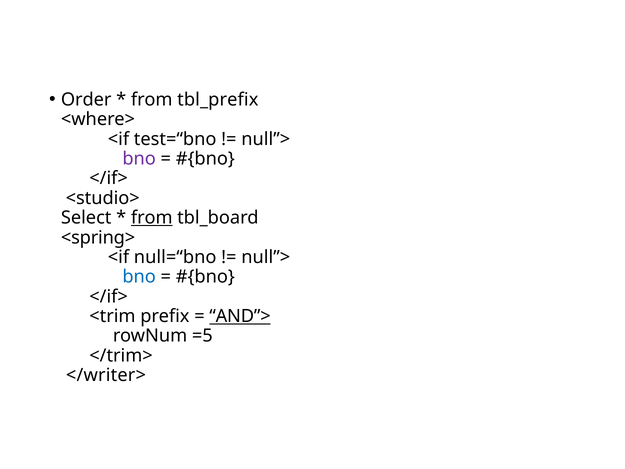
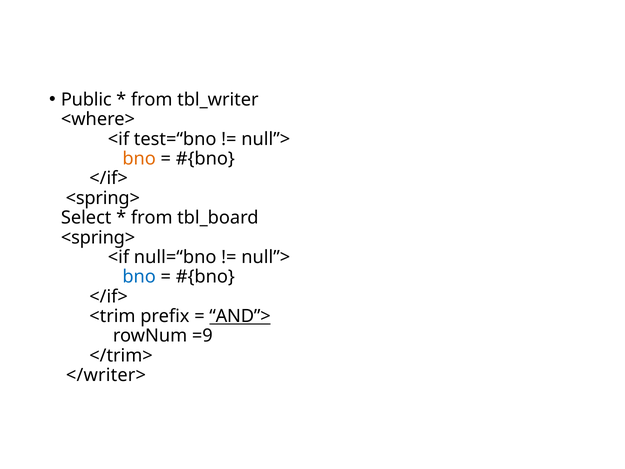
Order: Order -> Public
tbl_prefix: tbl_prefix -> tbl_writer
bno at (139, 159) colour: purple -> orange
<studio> at (103, 198): <studio> -> <spring>
from at (152, 218) underline: present -> none
=5: =5 -> =9
